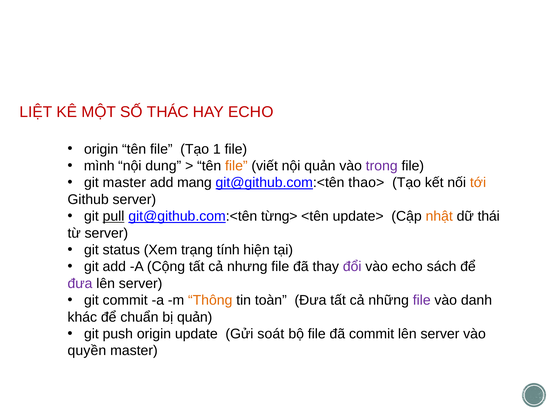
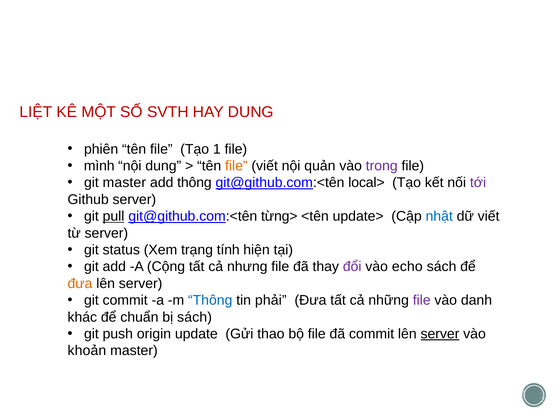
THÁC: THÁC -> SVTH
HAY ECHO: ECHO -> DUNG
origin at (101, 149): origin -> phiên
add mang: mang -> thông
thao>: thao> -> local>
tới colour: orange -> purple
nhật colour: orange -> blue
dữ thái: thái -> viết
đưa at (80, 283) colour: purple -> orange
Thông at (210, 300) colour: orange -> blue
toàn: toàn -> phải
bị quản: quản -> sách
soát: soát -> thao
server at (440, 334) underline: none -> present
quyền: quyền -> khoản
